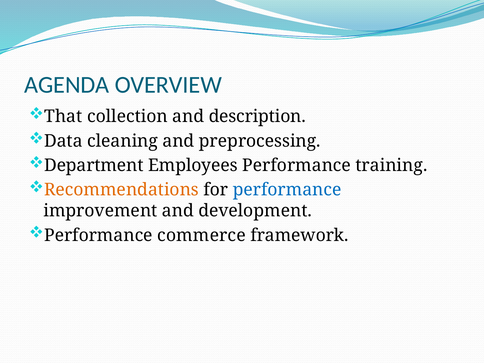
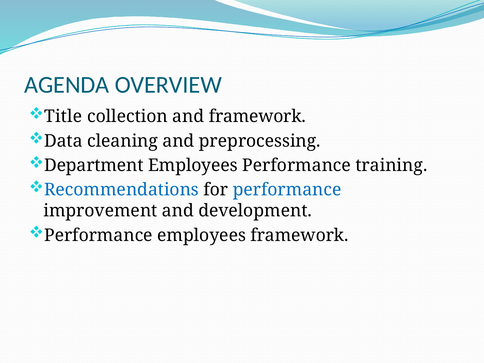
That: That -> Title
and description: description -> framework
Recommendations colour: orange -> blue
Performance commerce: commerce -> employees
